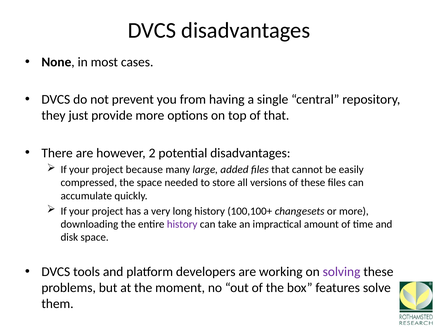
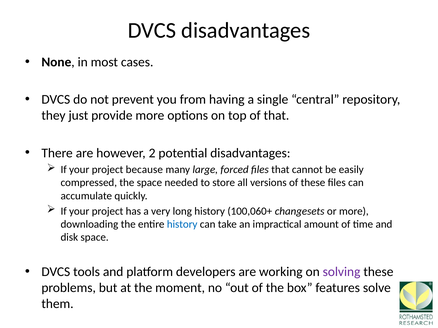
added: added -> forced
100,100+: 100,100+ -> 100,060+
history at (182, 225) colour: purple -> blue
